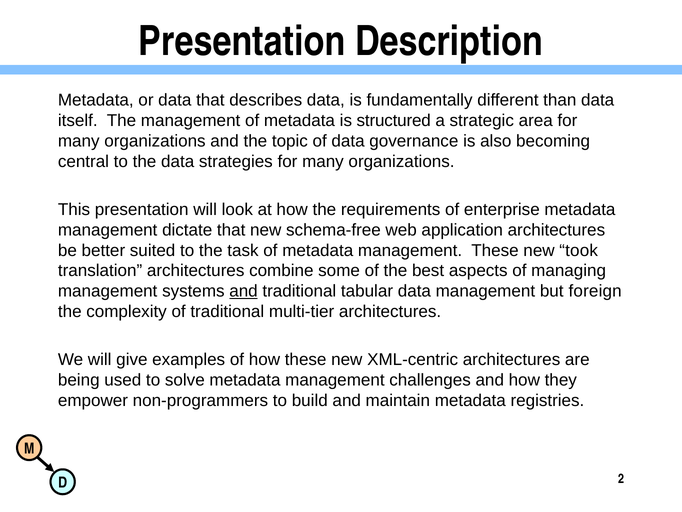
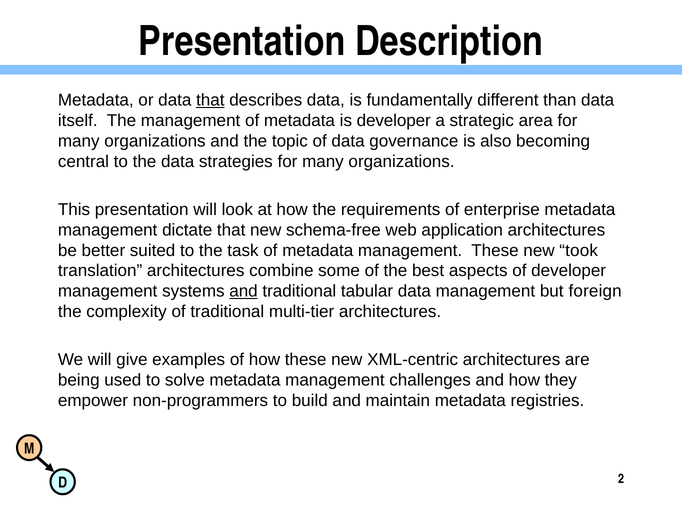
that at (210, 100) underline: none -> present
is structured: structured -> developer
of managing: managing -> developer
